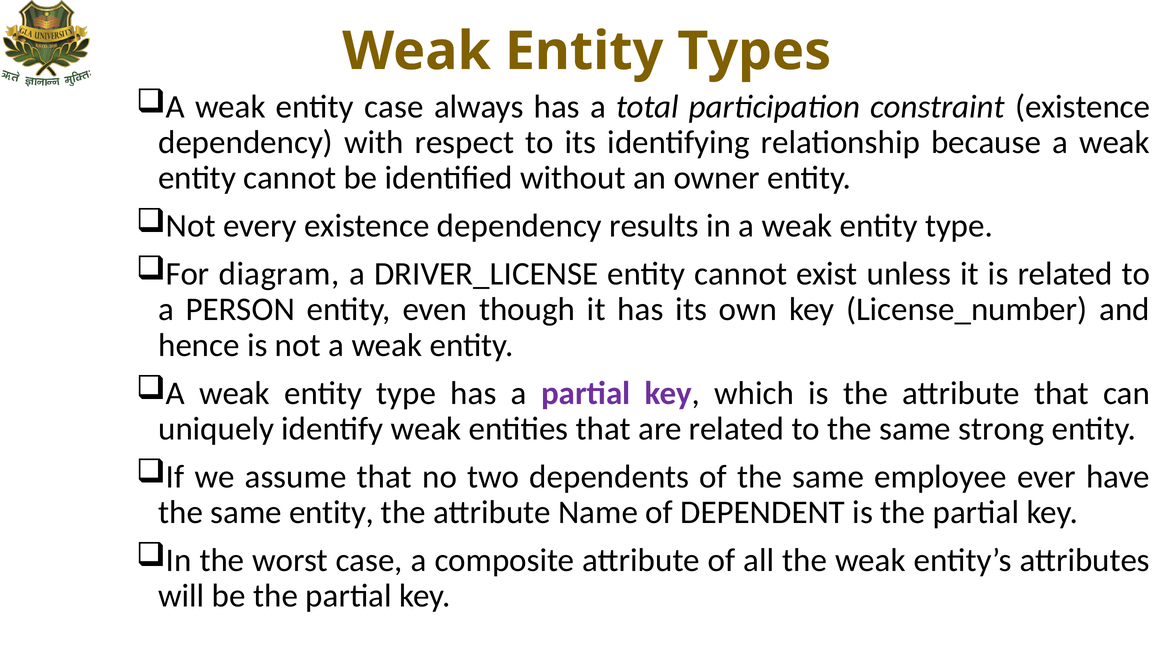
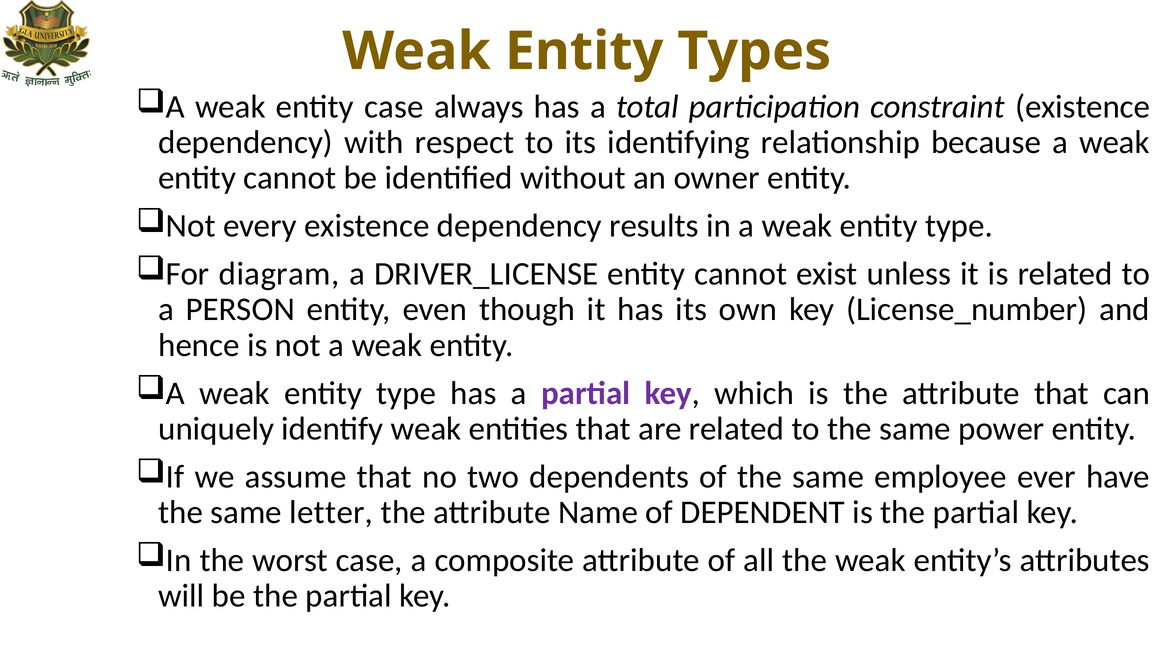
strong: strong -> power
same entity: entity -> letter
